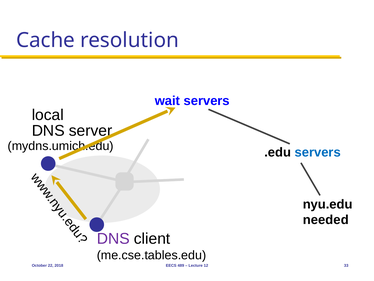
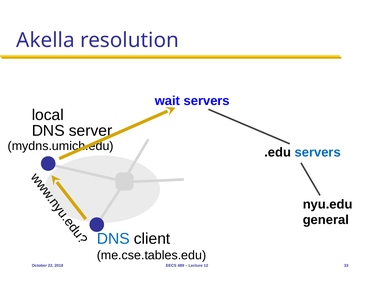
Cache: Cache -> Akella
needed: needed -> general
DNS at (113, 238) colour: purple -> blue
